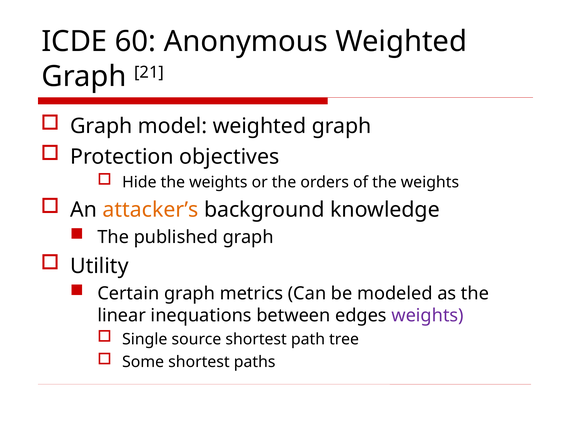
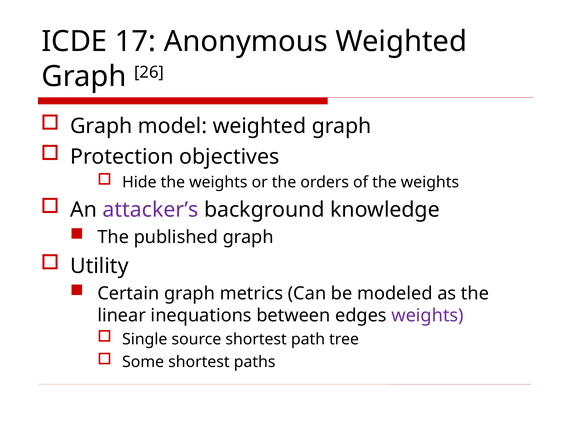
60: 60 -> 17
21: 21 -> 26
attacker’s colour: orange -> purple
